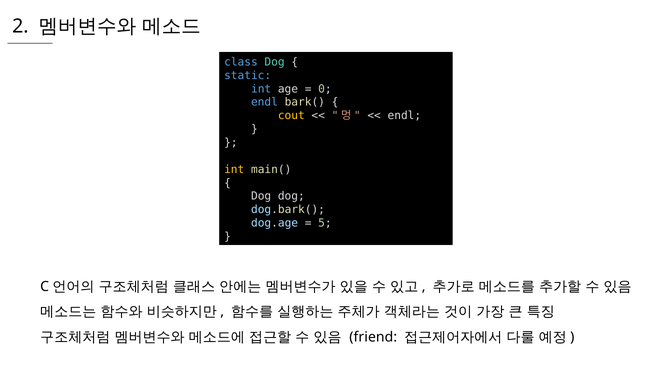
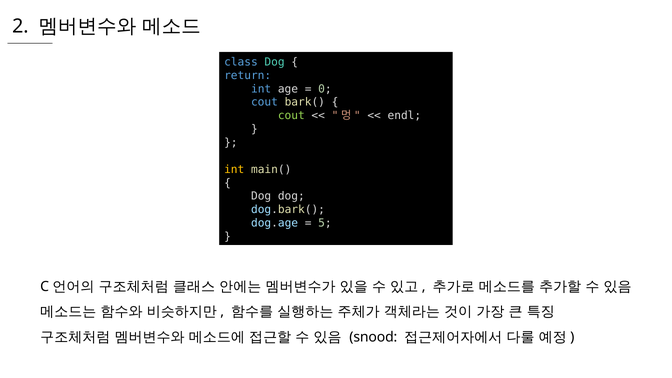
static: static -> return
endl at (264, 102): endl -> cout
cout at (291, 116) colour: yellow -> light green
friend: friend -> snood
